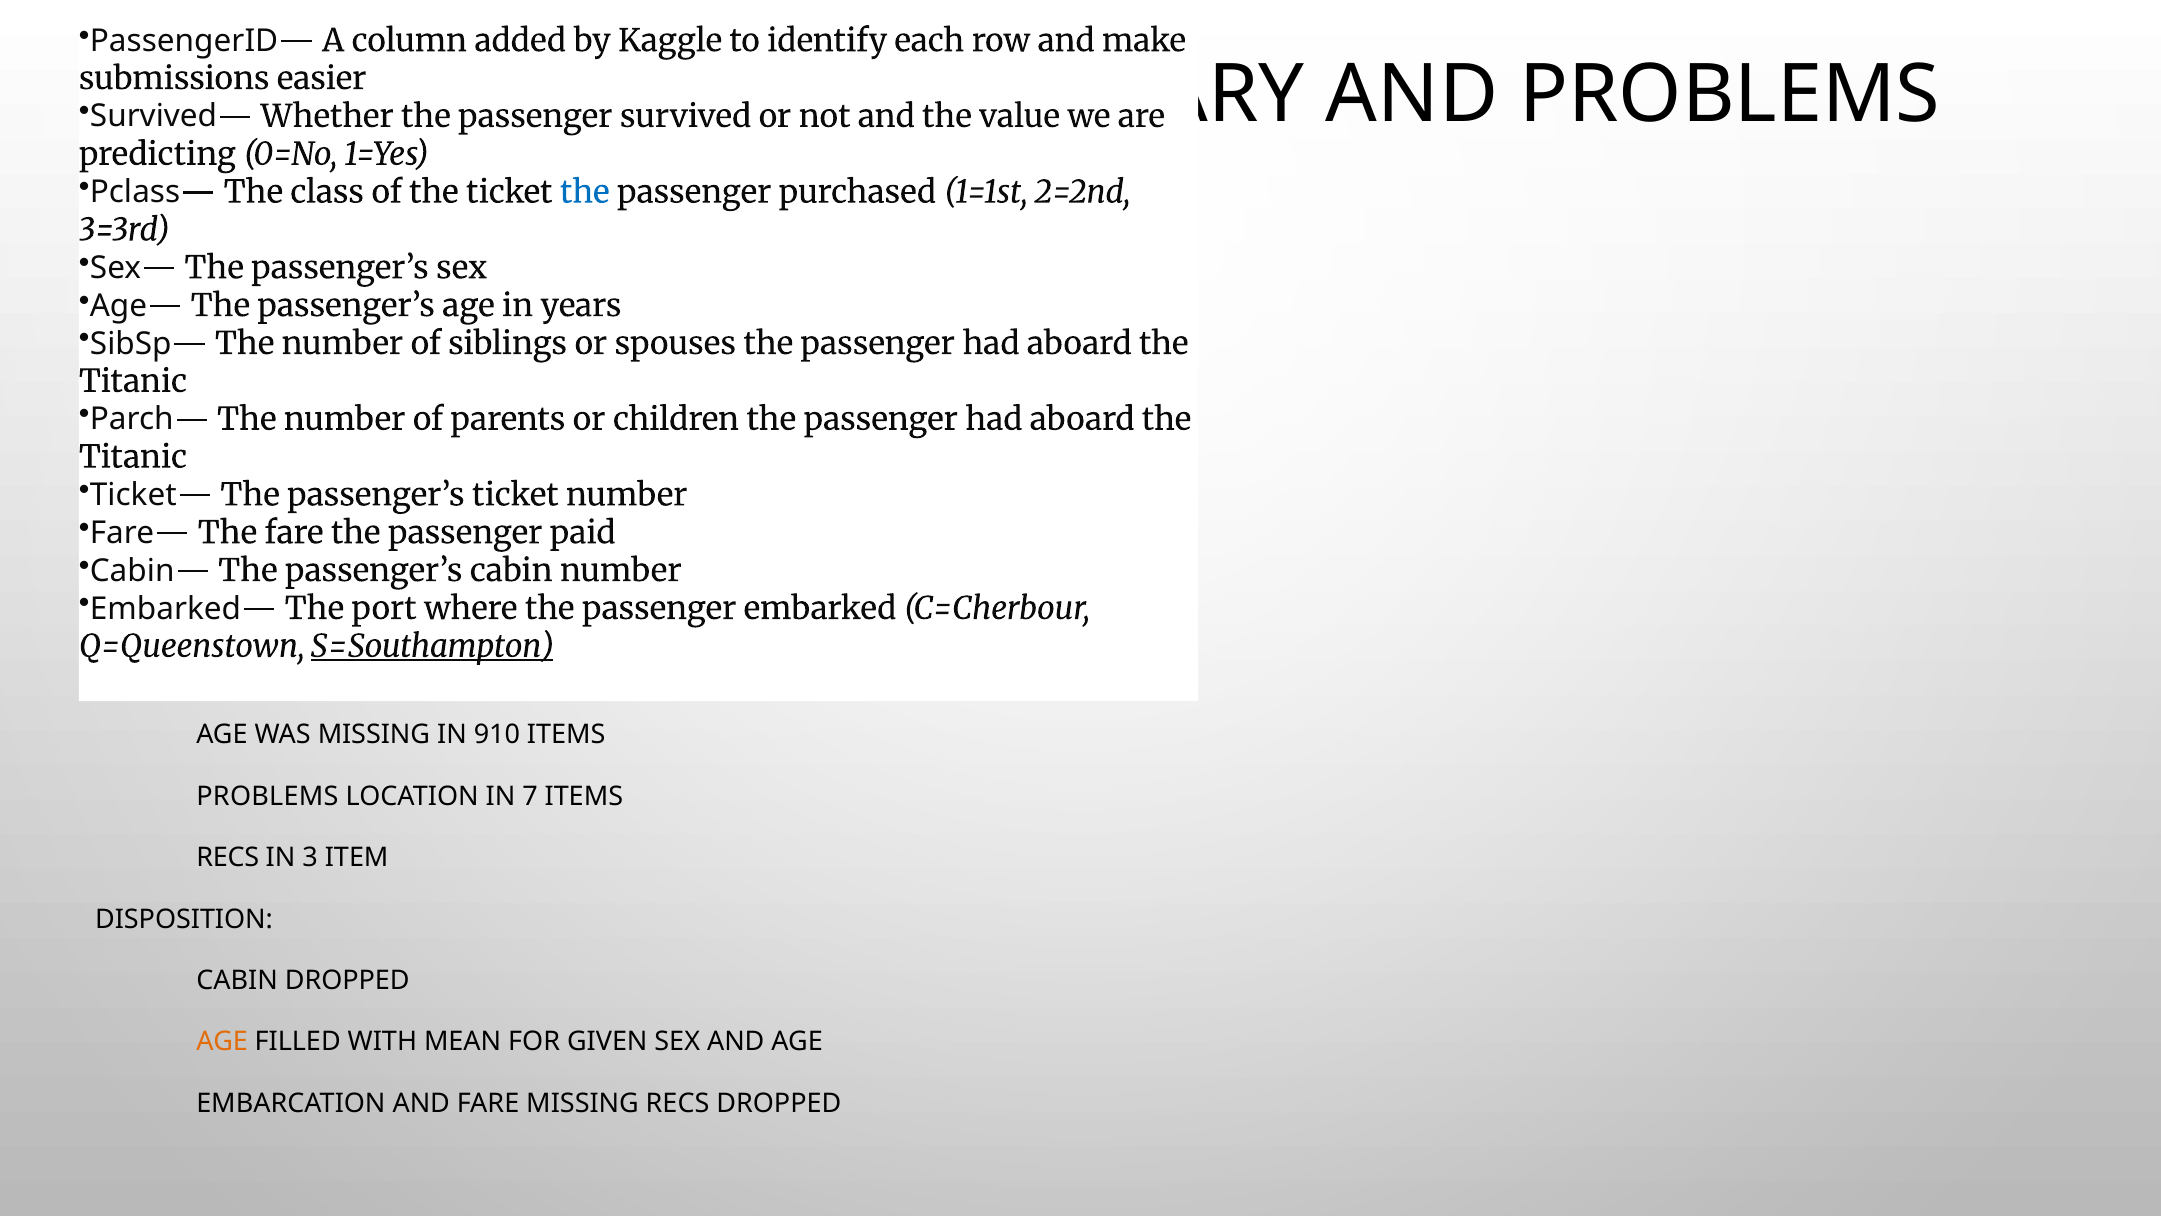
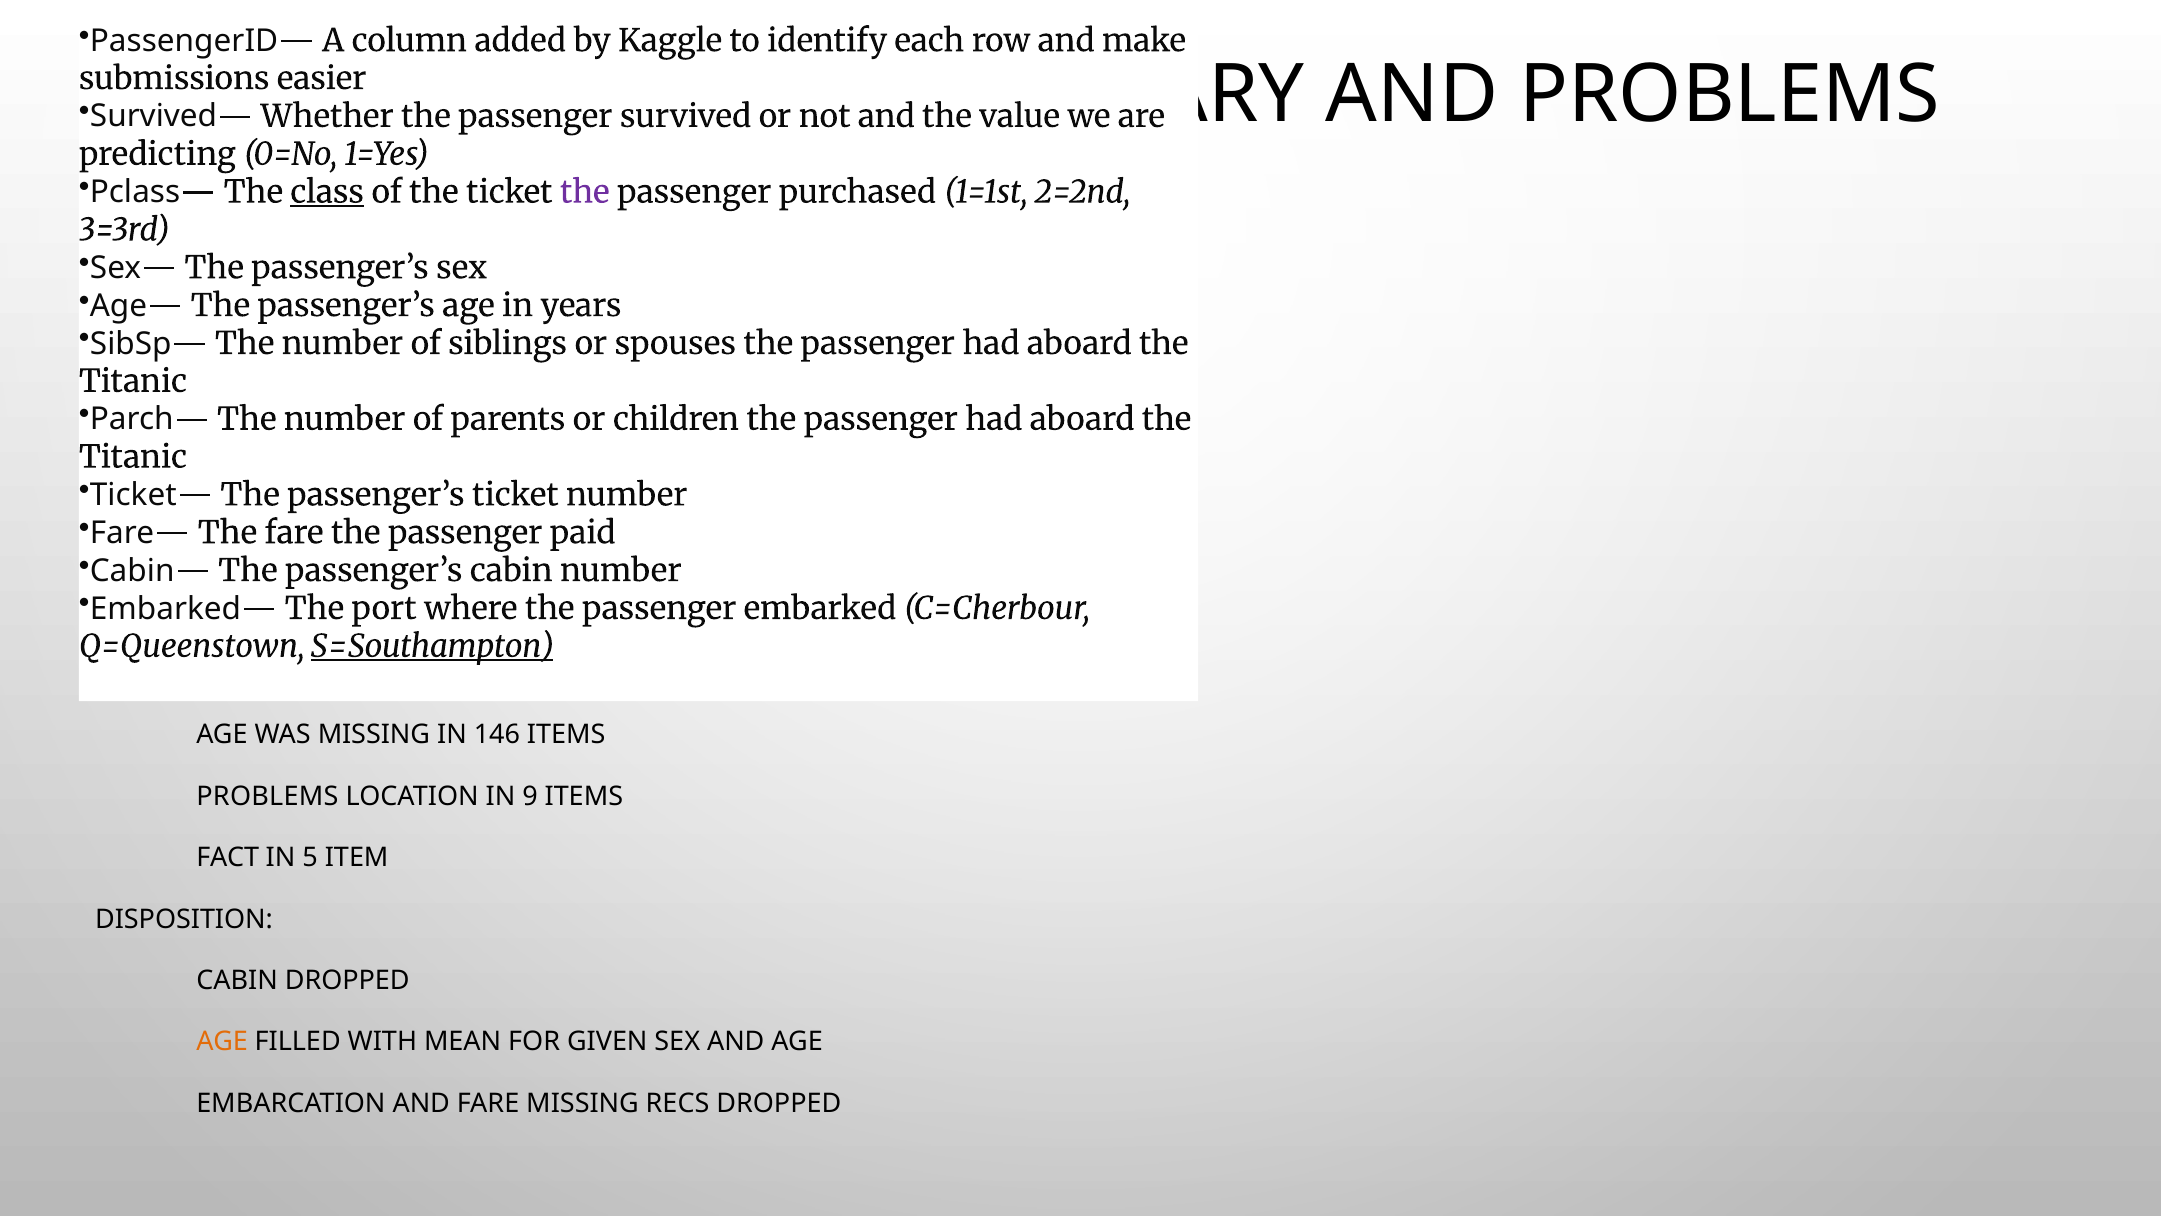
class underline: none -> present
the at (585, 192) colour: blue -> purple
910: 910 -> 146
7: 7 -> 9
RECS at (228, 858): RECS -> FACT
3: 3 -> 5
